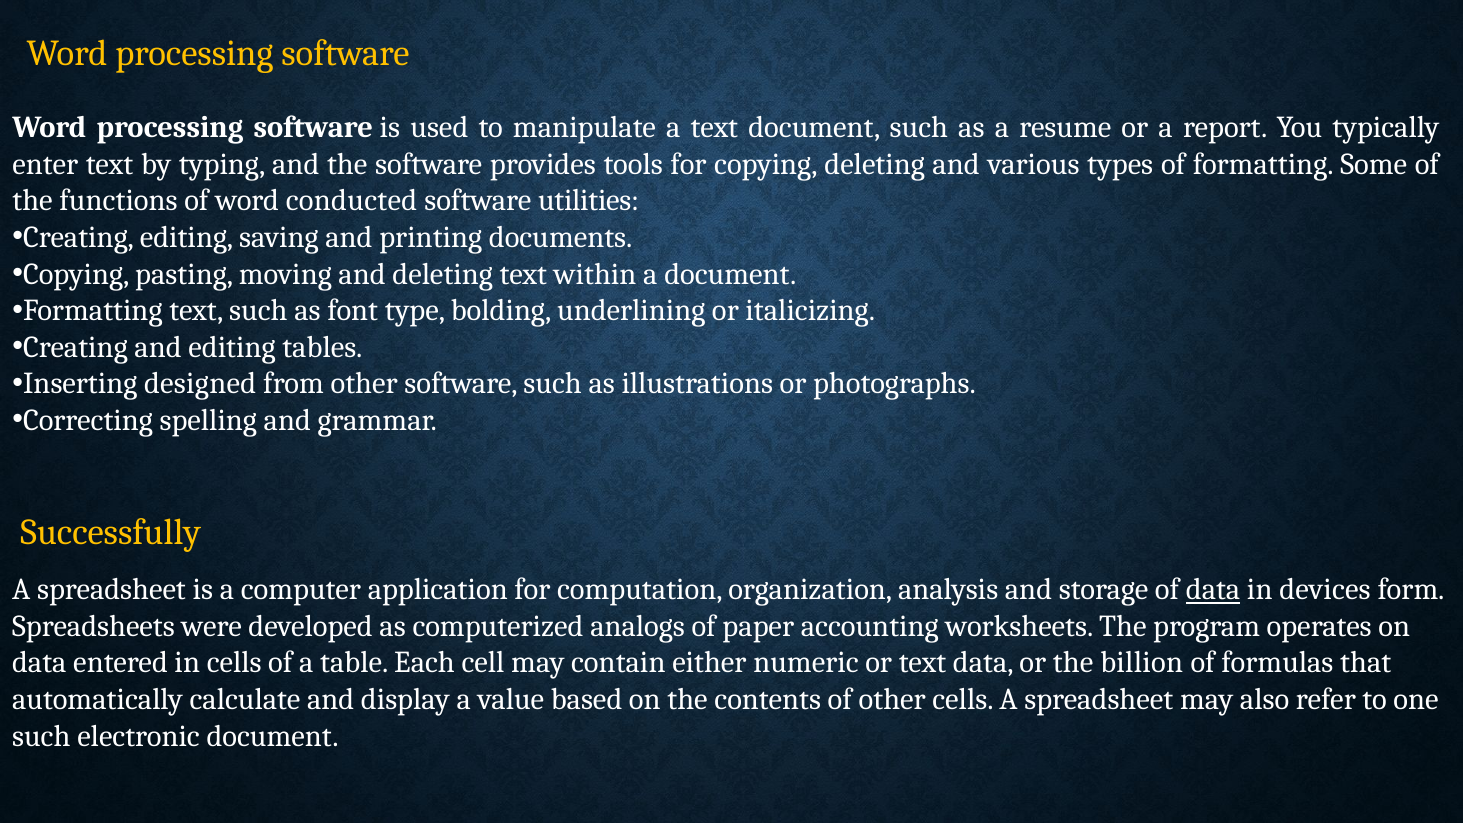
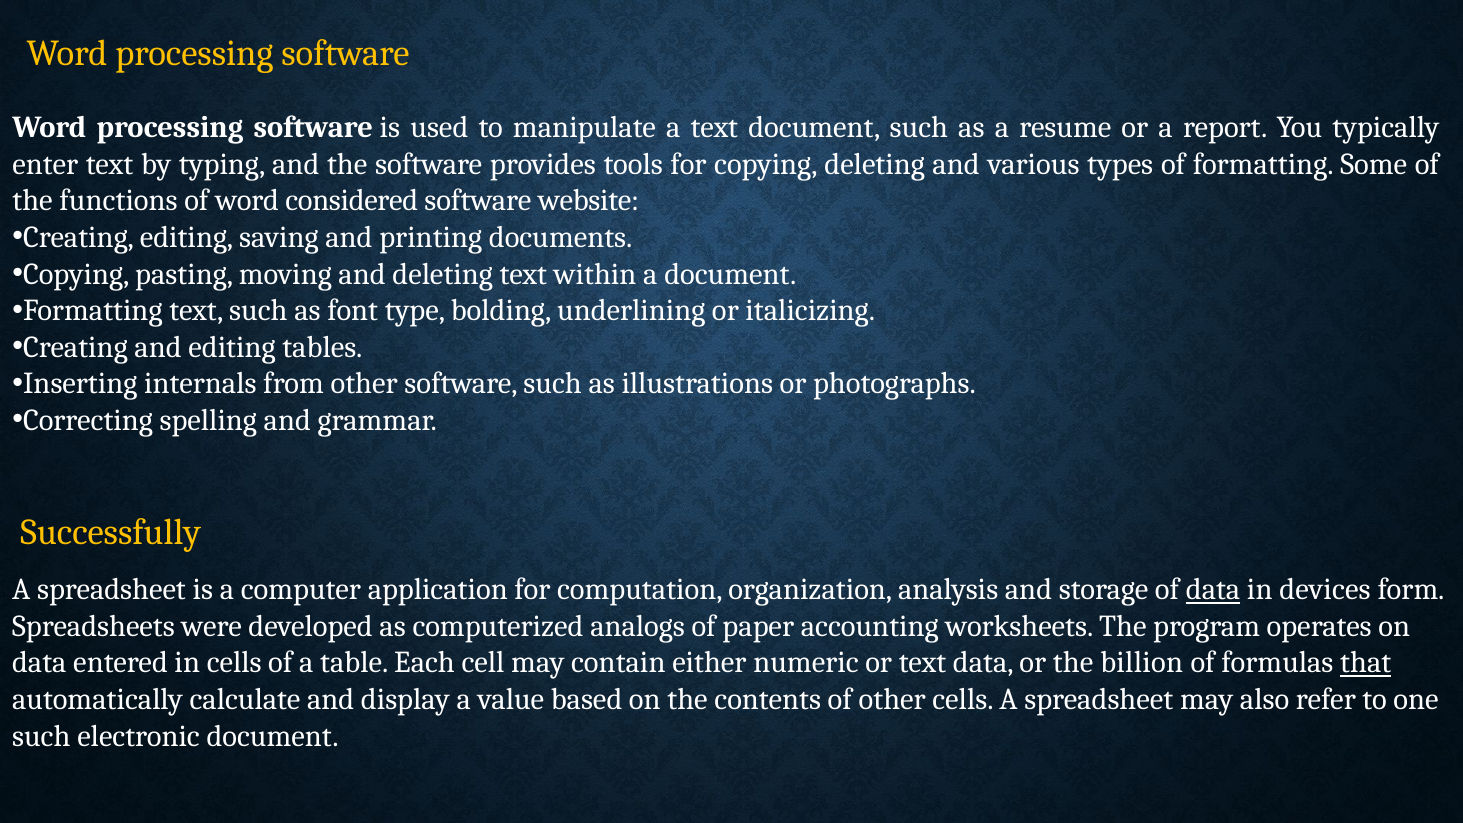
conducted: conducted -> considered
utilities: utilities -> website
designed: designed -> internals
that underline: none -> present
